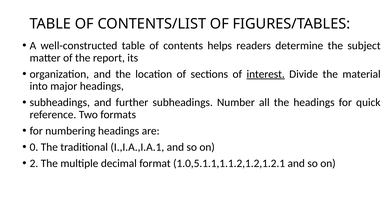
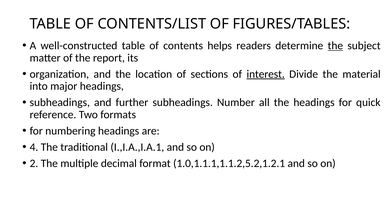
the at (335, 46) underline: none -> present
0: 0 -> 4
1.0,5.1.1,1.1.2,1.2,1.2.1: 1.0,5.1.1,1.1.2,1.2,1.2.1 -> 1.0,1.1.1,1.1.2,5.2,1.2.1
